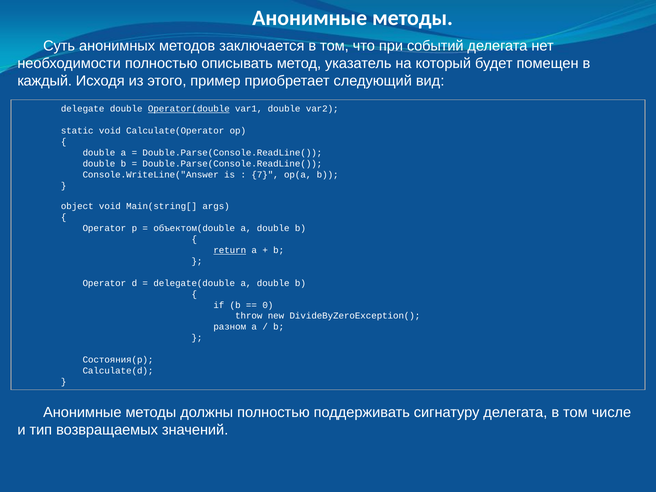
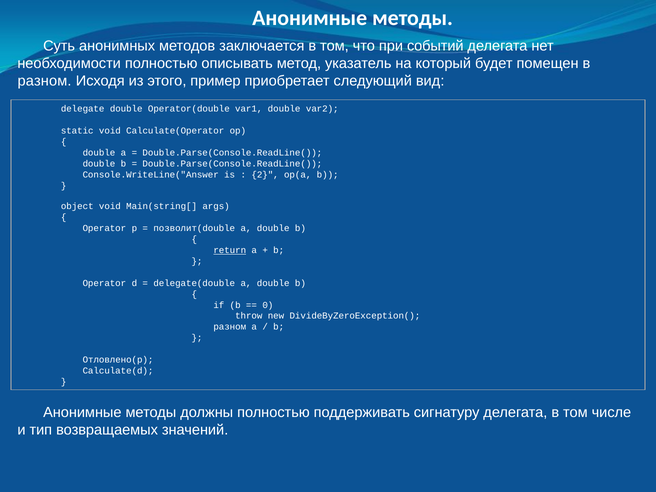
каждый at (45, 81): каждый -> разном
Operator(double underline: present -> none
7: 7 -> 2
объектом(double: объектом(double -> позволит(double
Состояния(p: Состояния(p -> Отловлено(p
